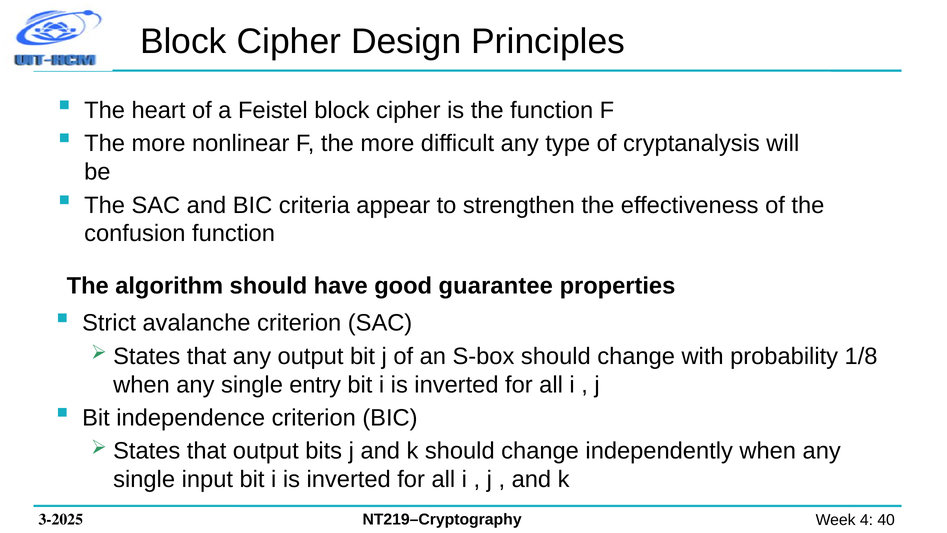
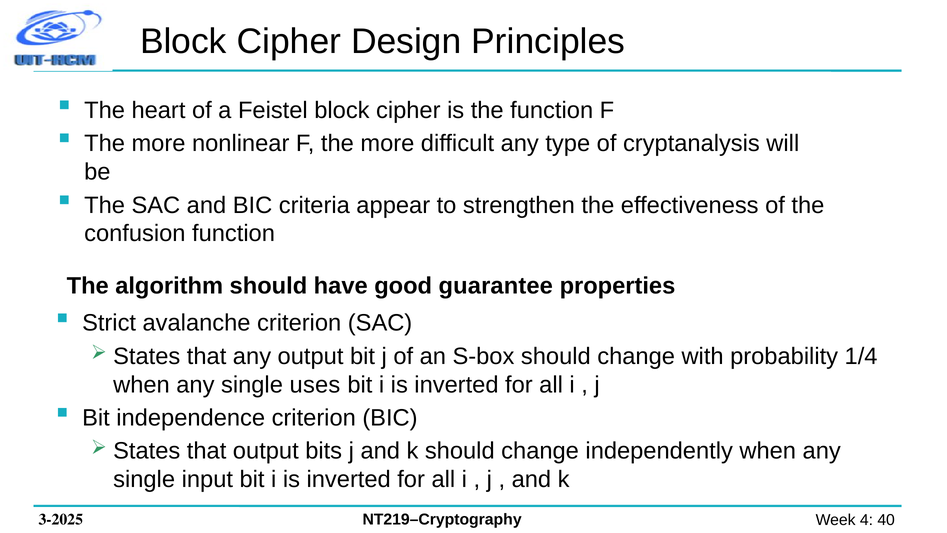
1/8: 1/8 -> 1/4
entry: entry -> uses
